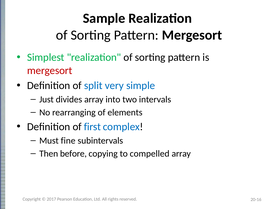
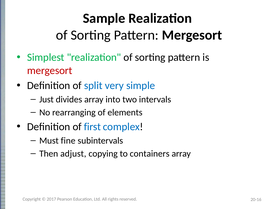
before: before -> adjust
compelled: compelled -> containers
